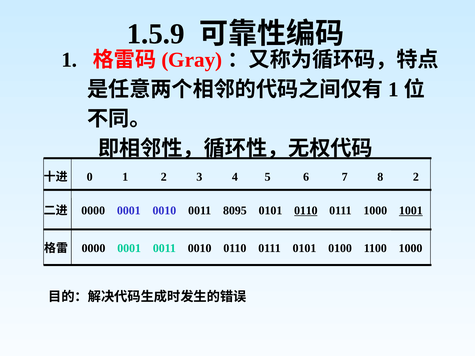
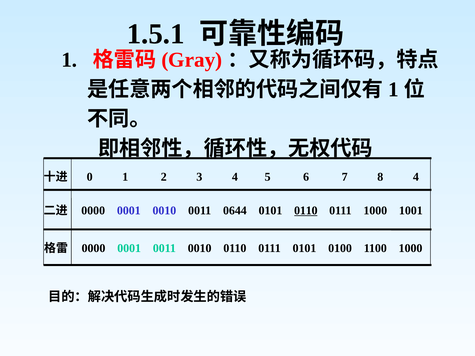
1.5.9: 1.5.9 -> 1.5.1
8 2: 2 -> 4
8095: 8095 -> 0644
1001 underline: present -> none
